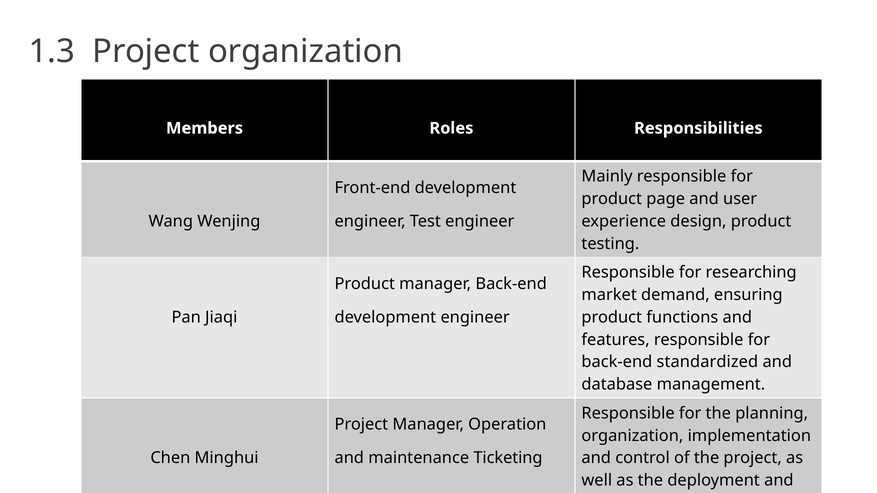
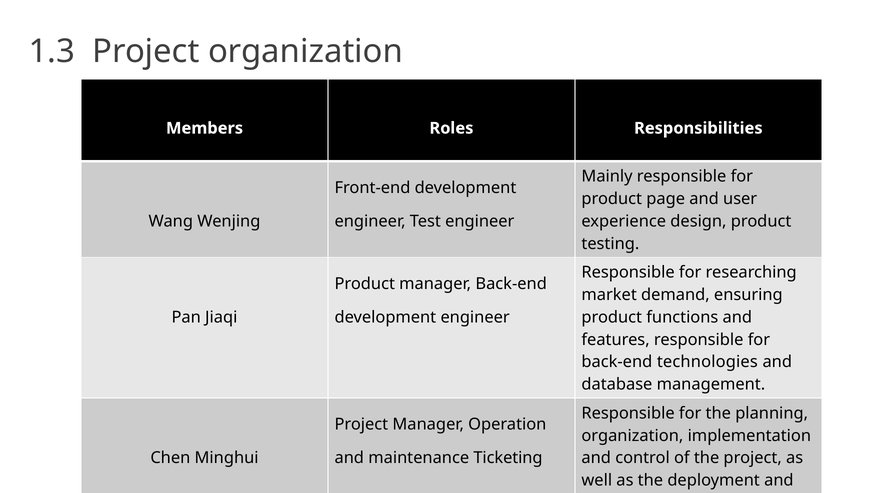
standardized: standardized -> technologies
